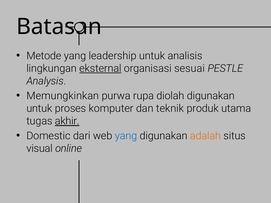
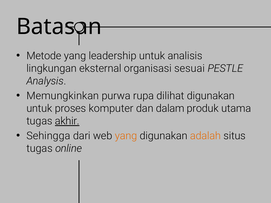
eksternal underline: present -> none
diolah: diolah -> dilihat
teknik: teknik -> dalam
Domestic: Domestic -> Sehingga
yang at (126, 136) colour: blue -> orange
visual at (40, 149): visual -> tugas
